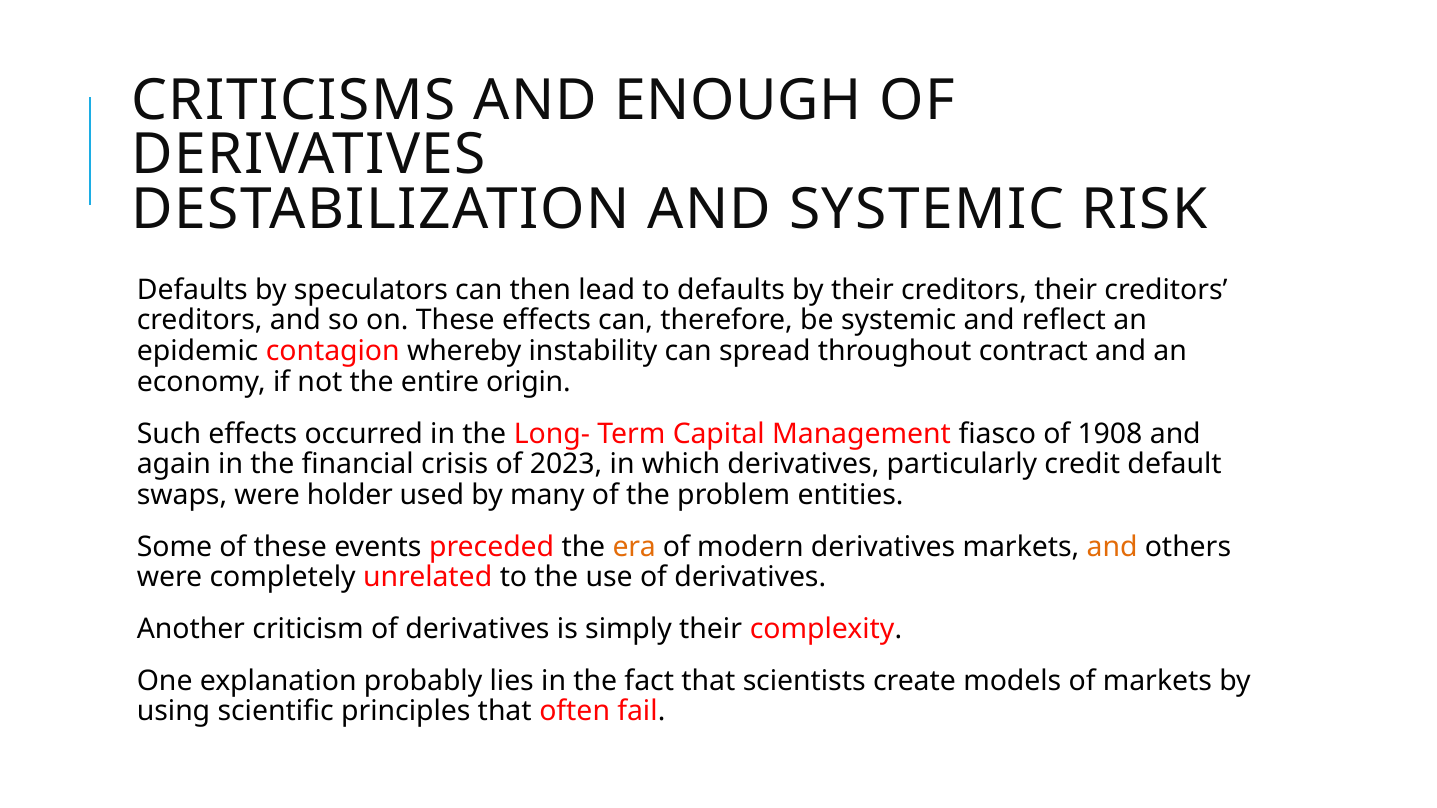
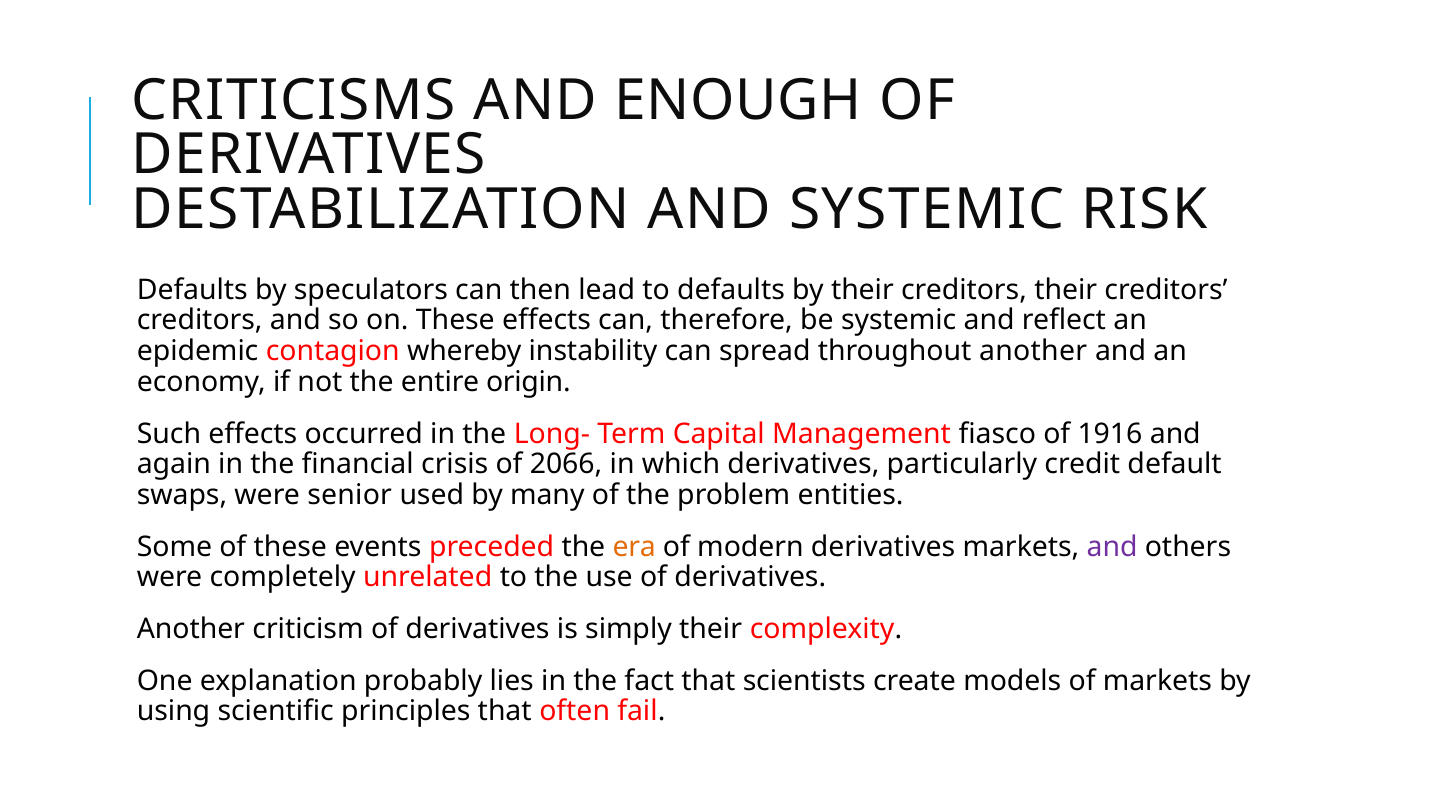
throughout contract: contract -> another
1908: 1908 -> 1916
2023: 2023 -> 2066
holder: holder -> senior
and at (1112, 547) colour: orange -> purple
